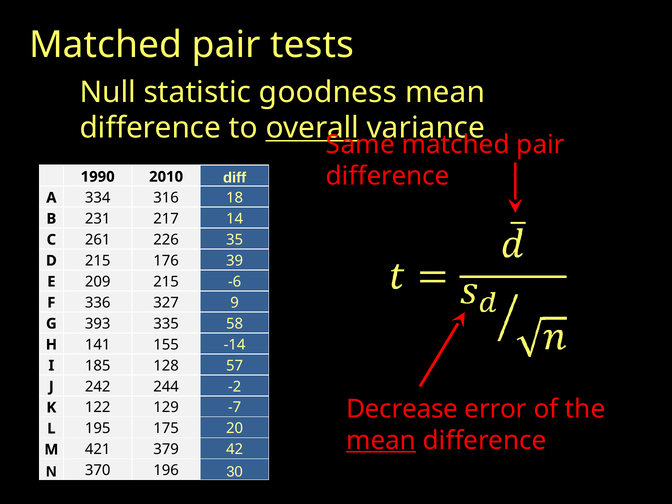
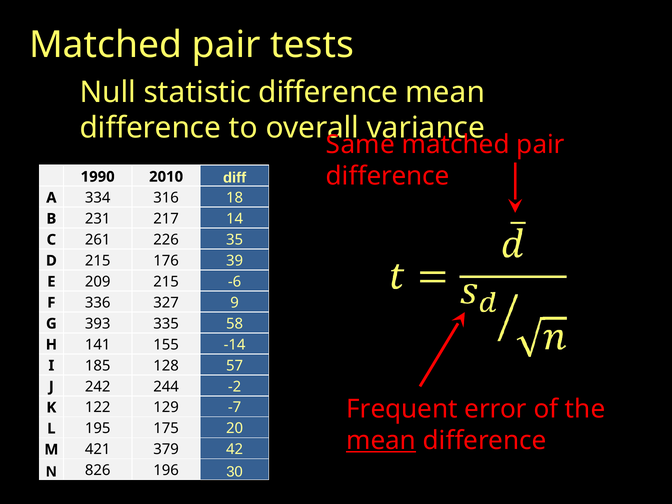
statistic goodness: goodness -> difference
overall underline: present -> none
Decrease: Decrease -> Frequent
370: 370 -> 826
